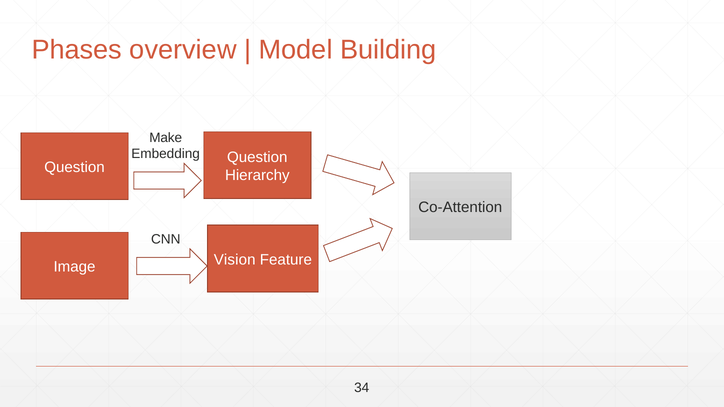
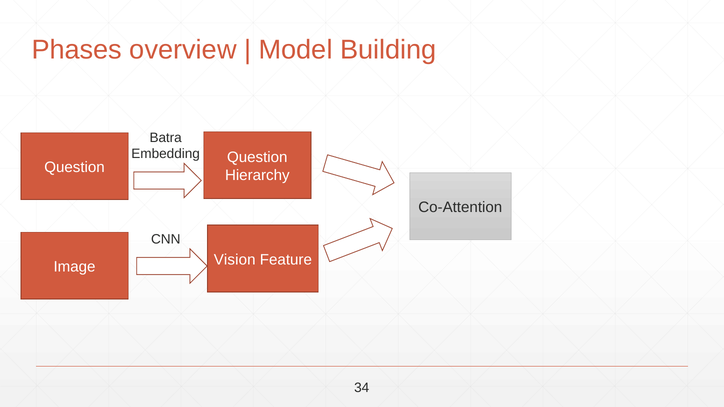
Make: Make -> Batra
